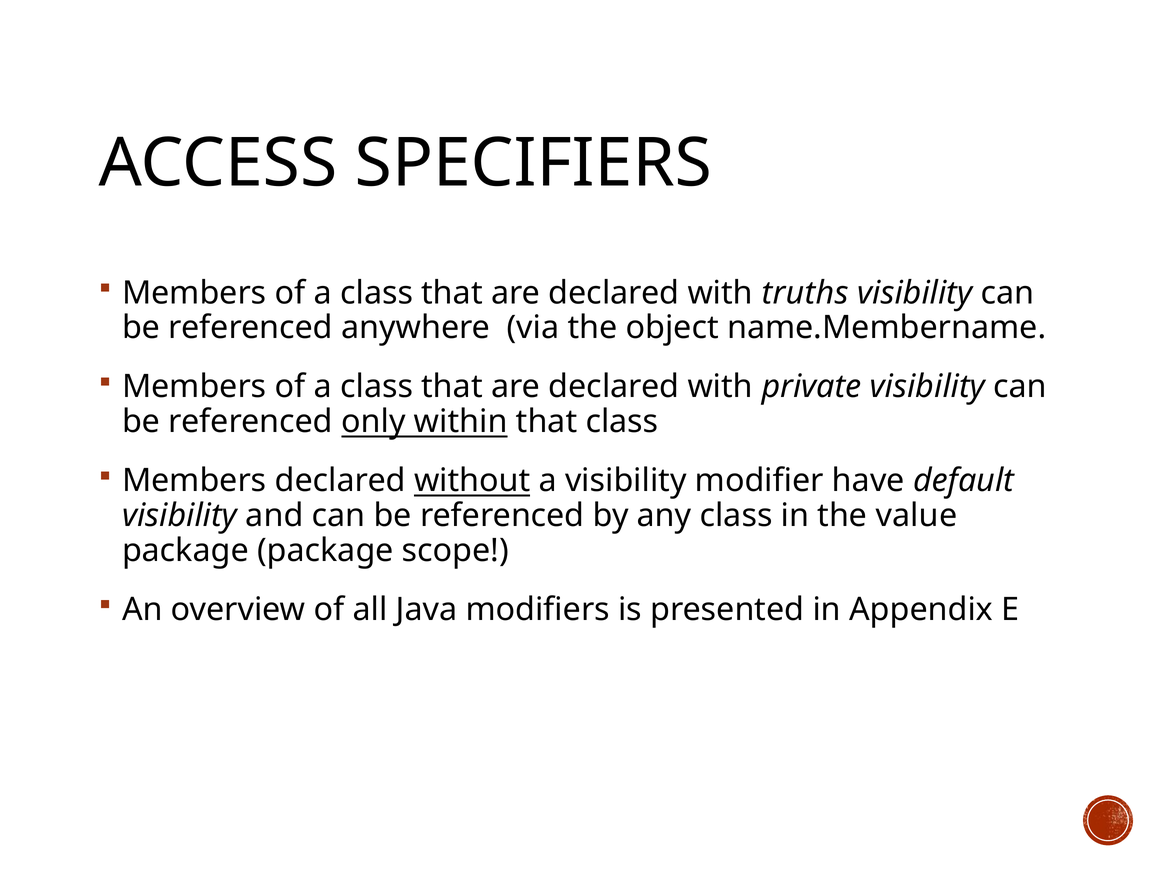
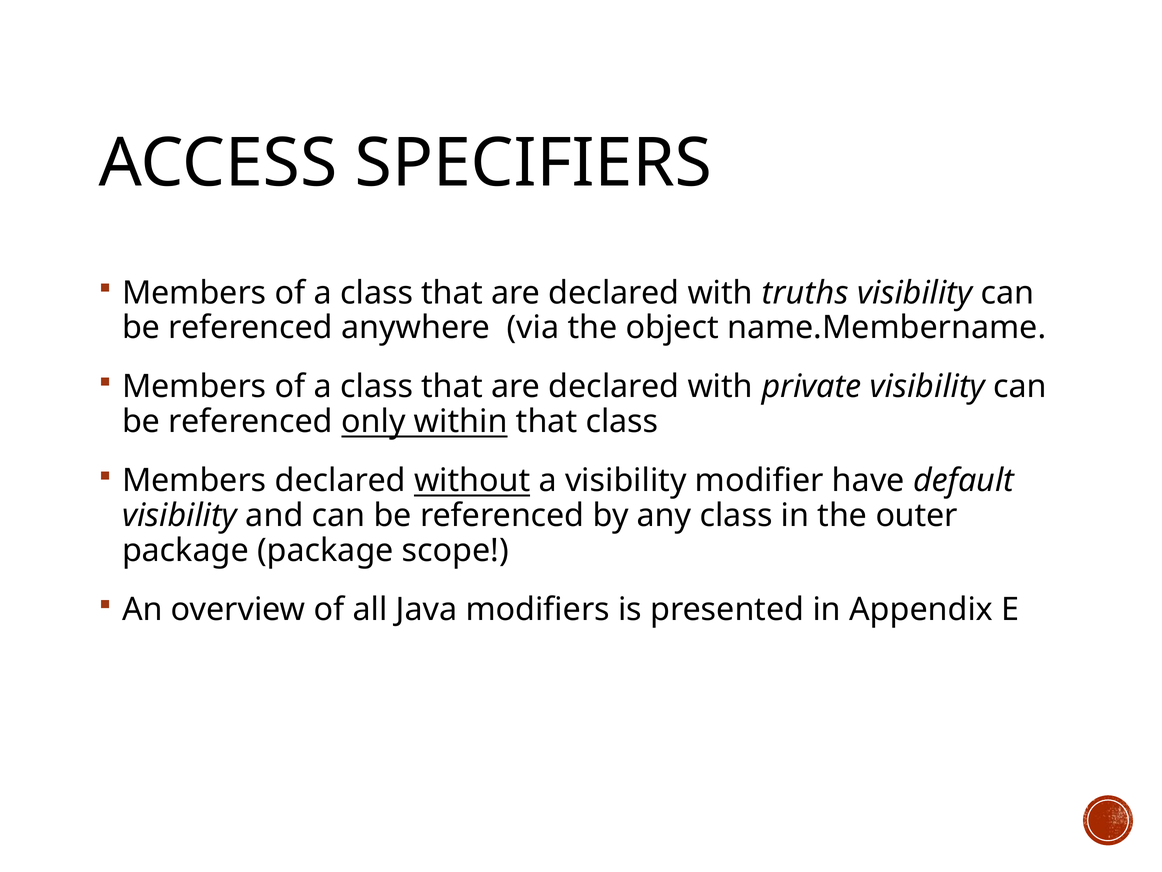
value: value -> outer
